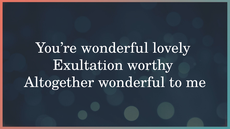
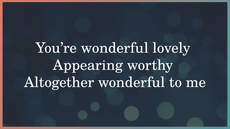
Exultation: Exultation -> Appearing
